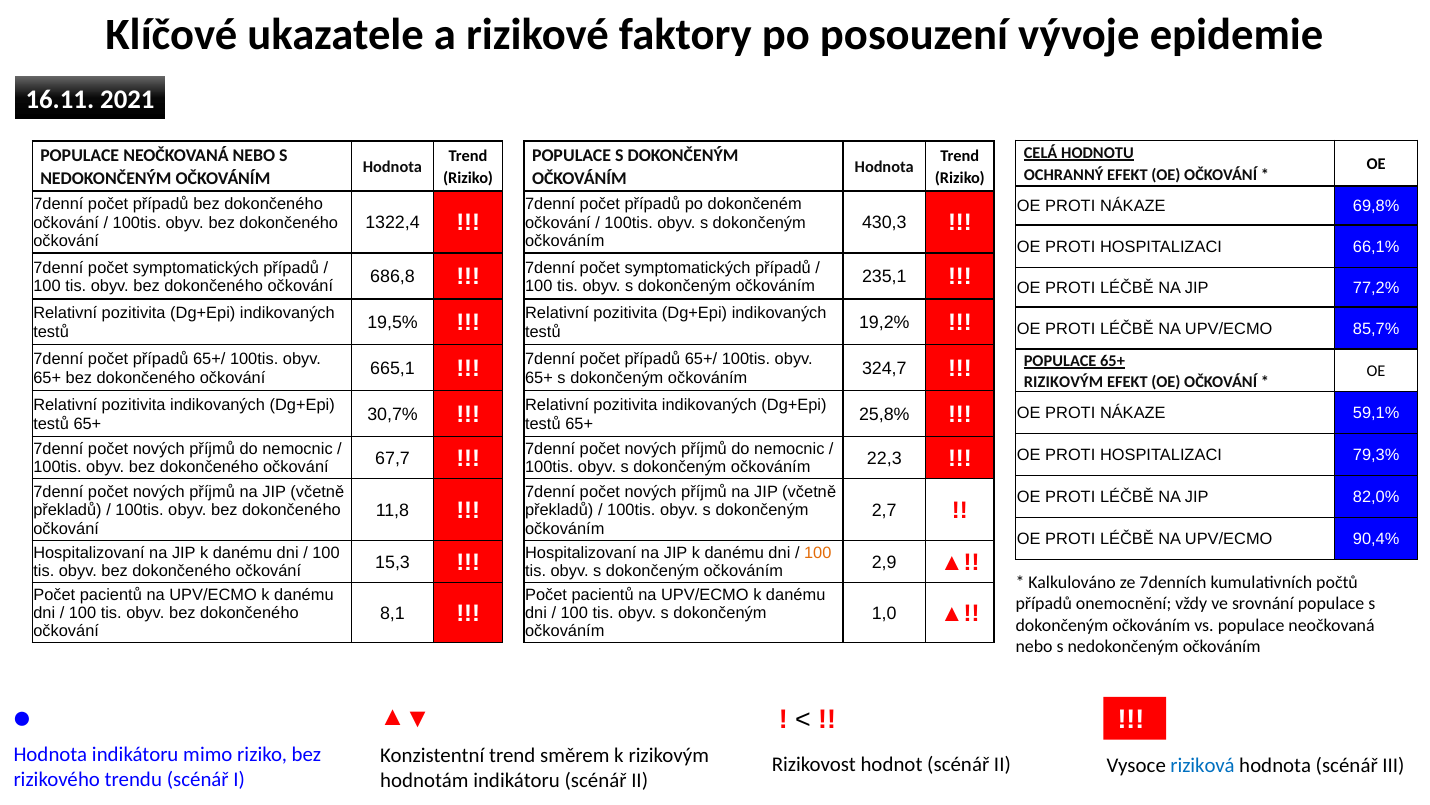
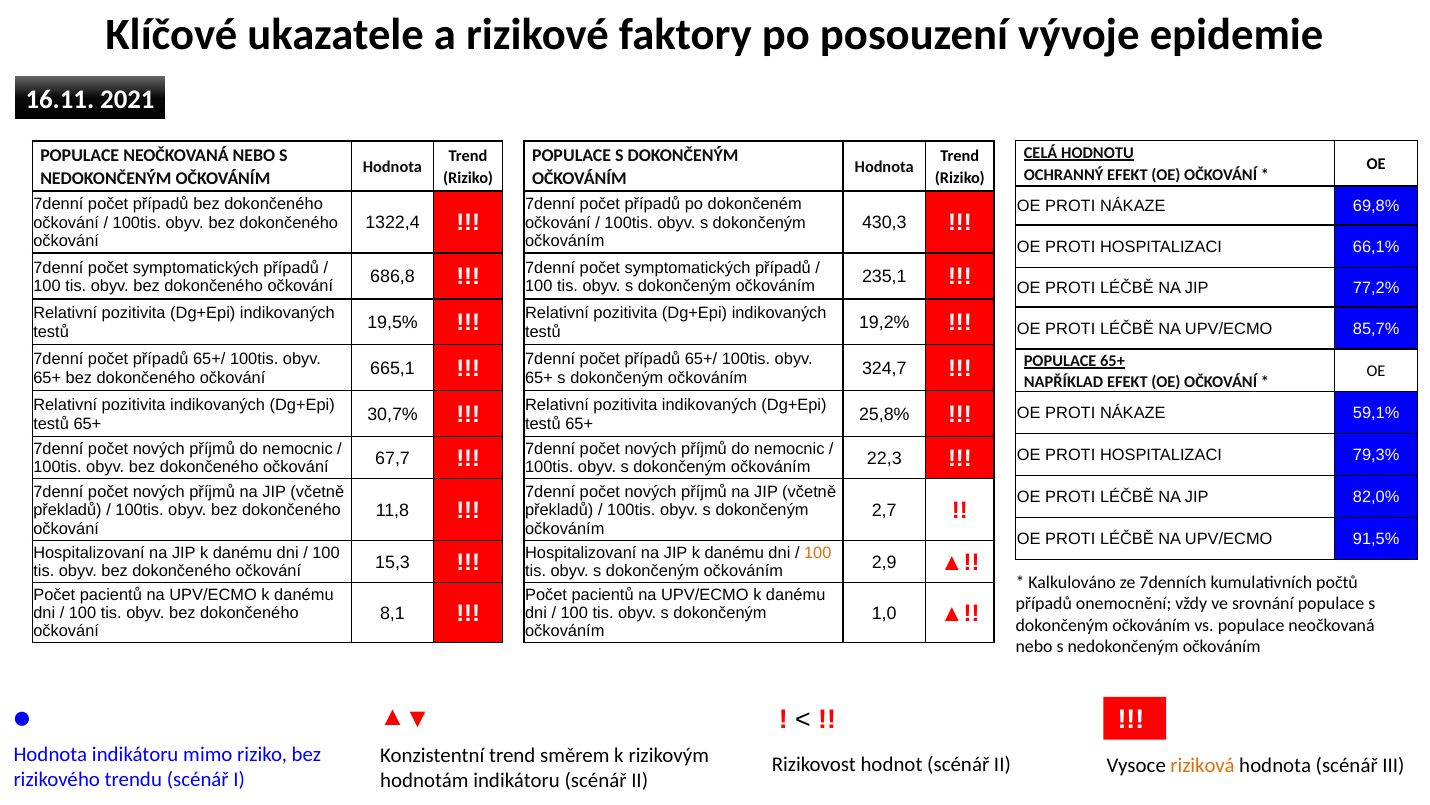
RIZIKOVÝM at (1064, 382): RIZIKOVÝM -> NAPŘÍKLAD
90,4%: 90,4% -> 91,5%
riziková colour: blue -> orange
